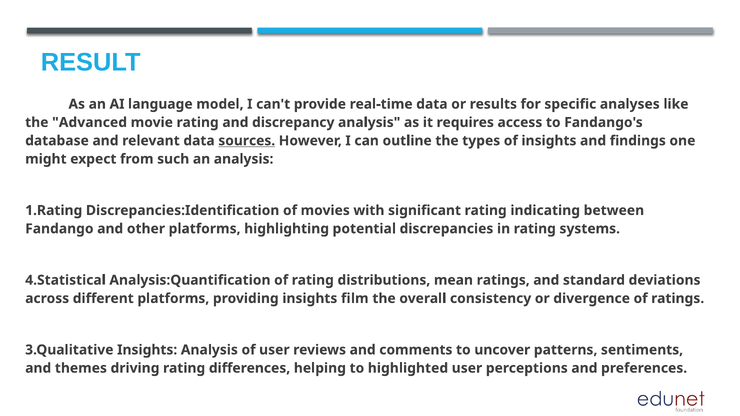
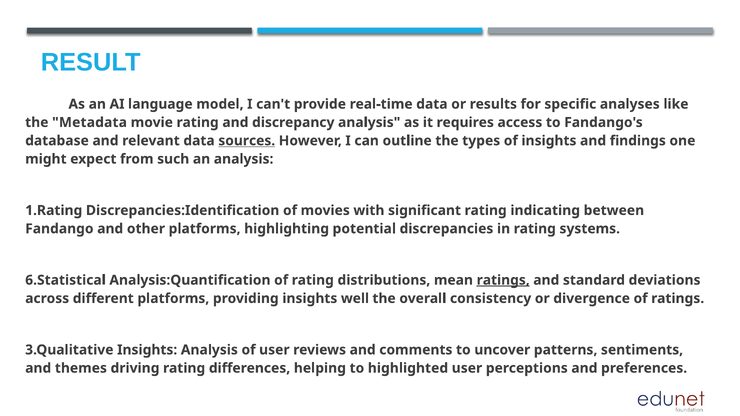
Advanced: Advanced -> Metadata
4.Statistical: 4.Statistical -> 6.Statistical
ratings at (503, 280) underline: none -> present
film: film -> well
